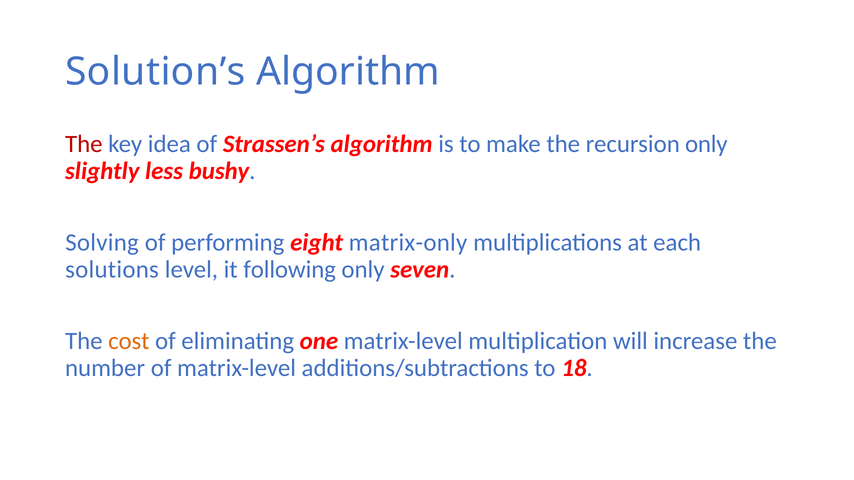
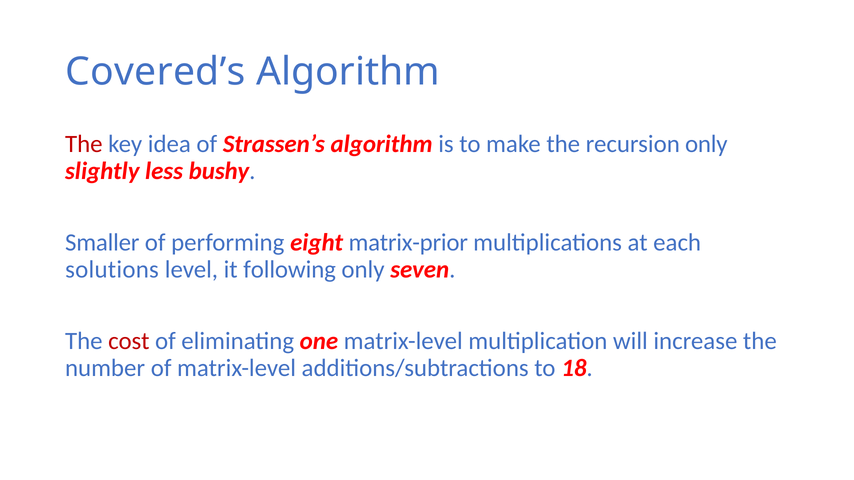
Solution’s: Solution’s -> Covered’s
Solving: Solving -> Smaller
matrix-only: matrix-only -> matrix-prior
cost colour: orange -> red
